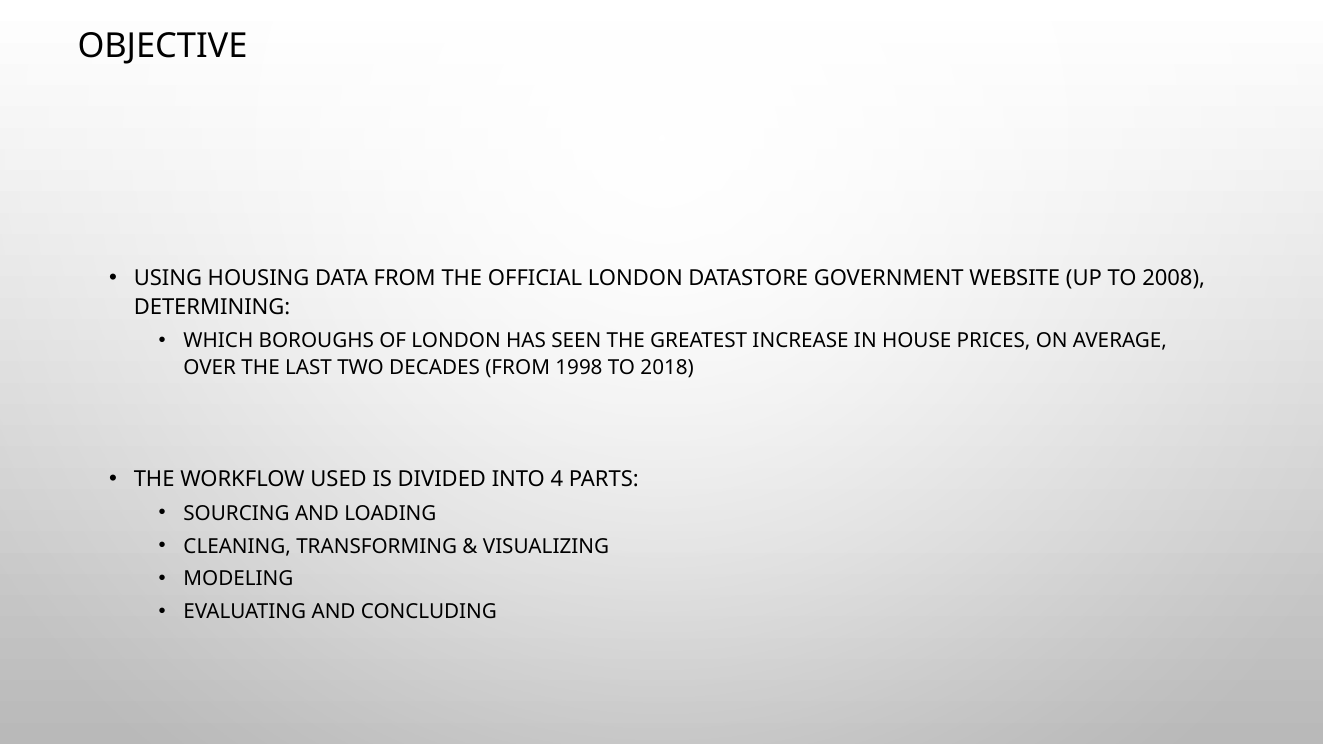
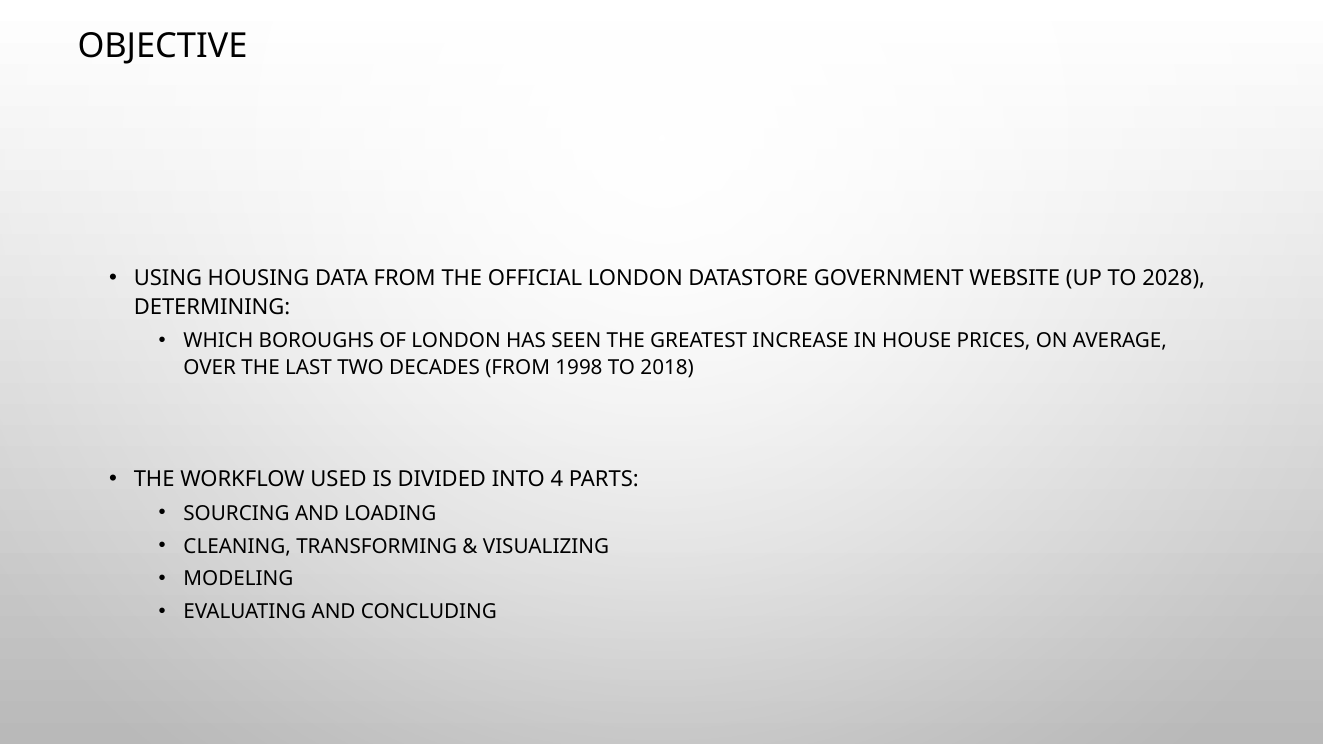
2008: 2008 -> 2028
